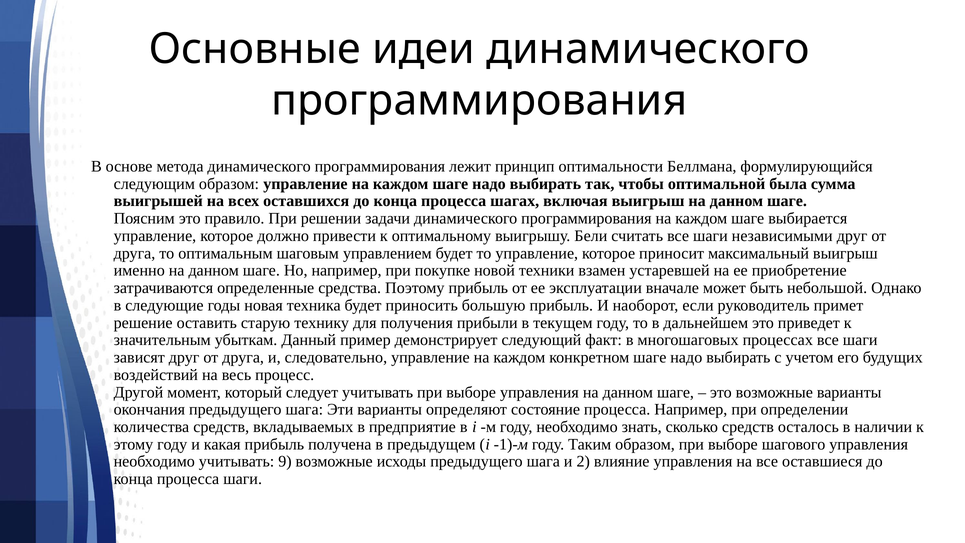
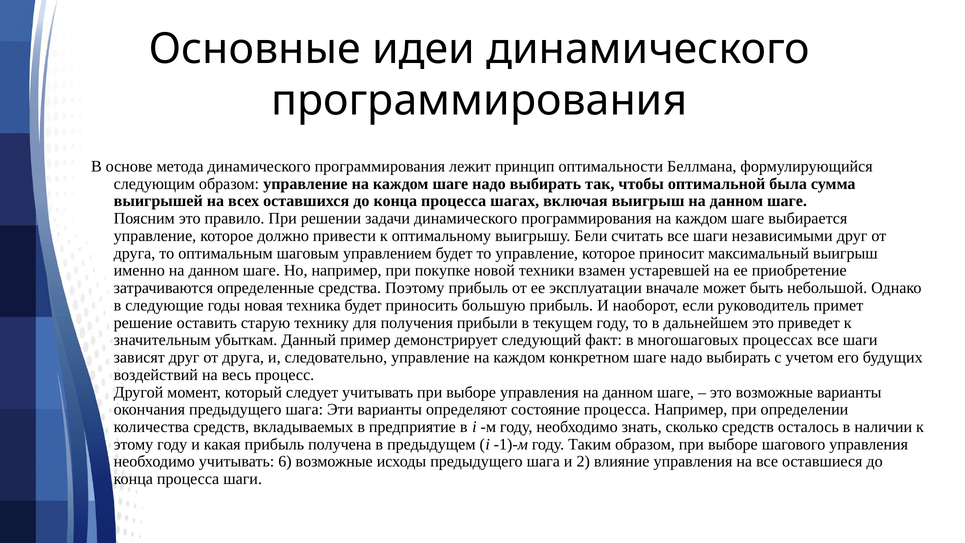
9: 9 -> 6
